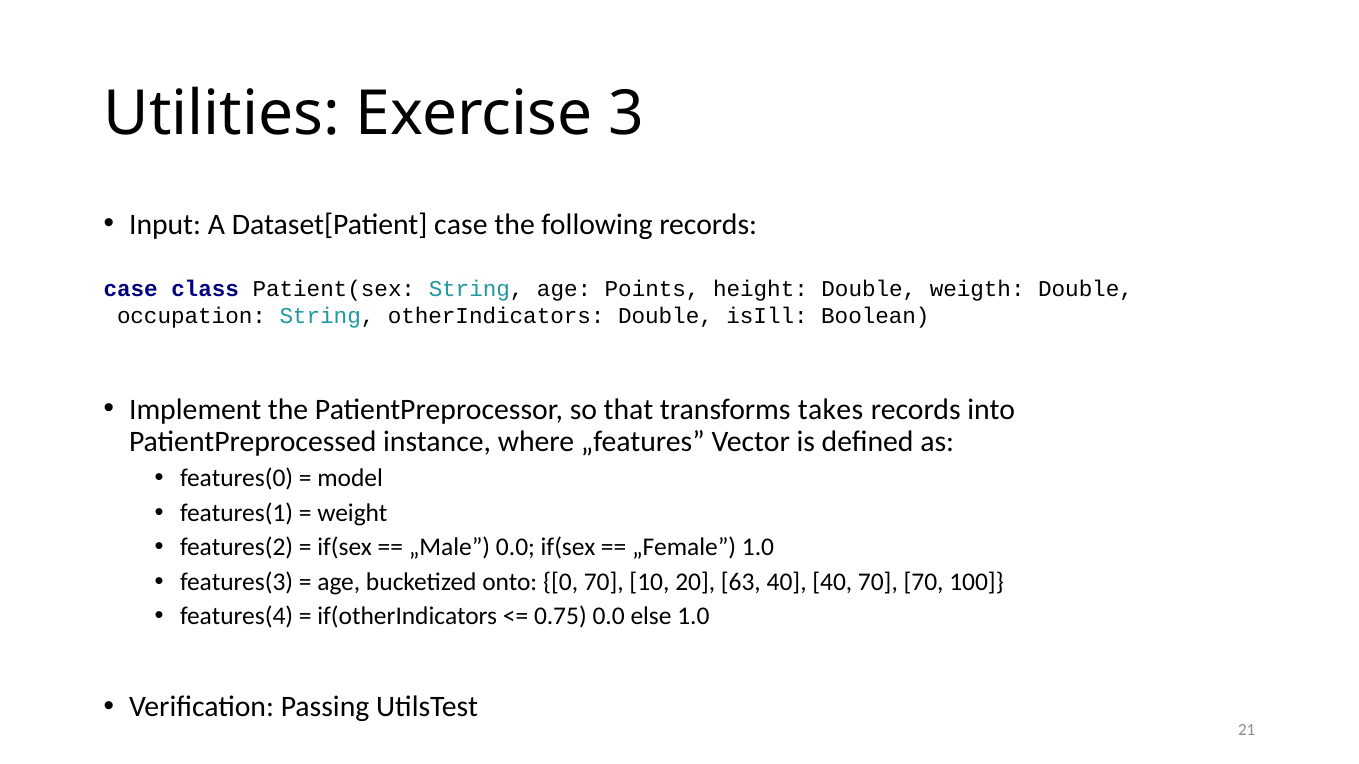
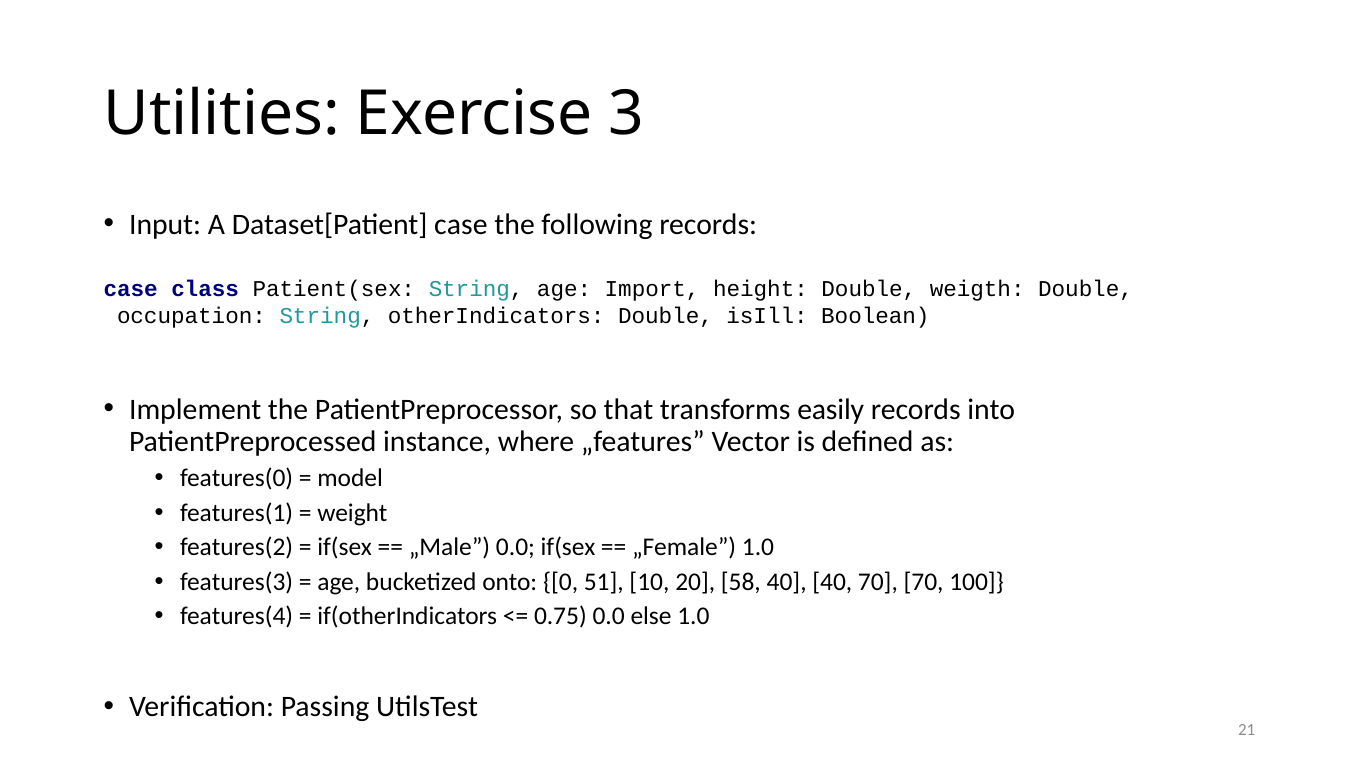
Points: Points -> Import
takes: takes -> easily
0 70: 70 -> 51
63: 63 -> 58
